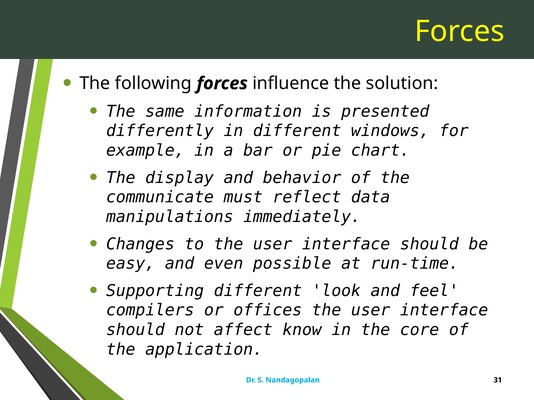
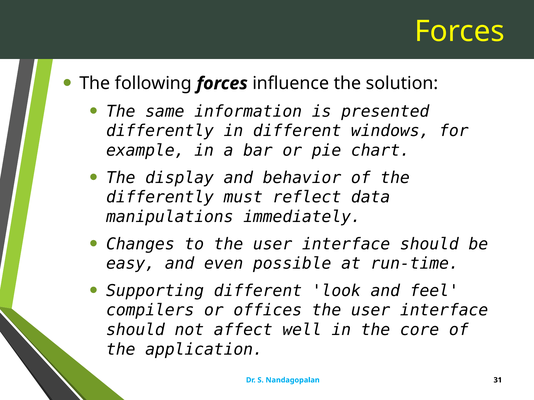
communicate at (160, 197): communicate -> differently
know: know -> well
